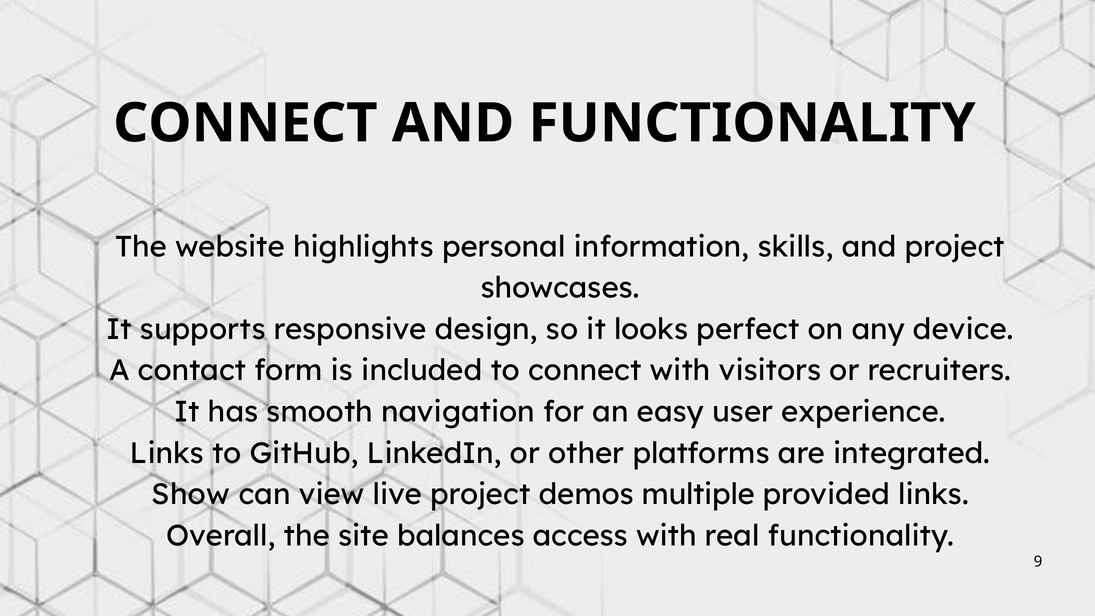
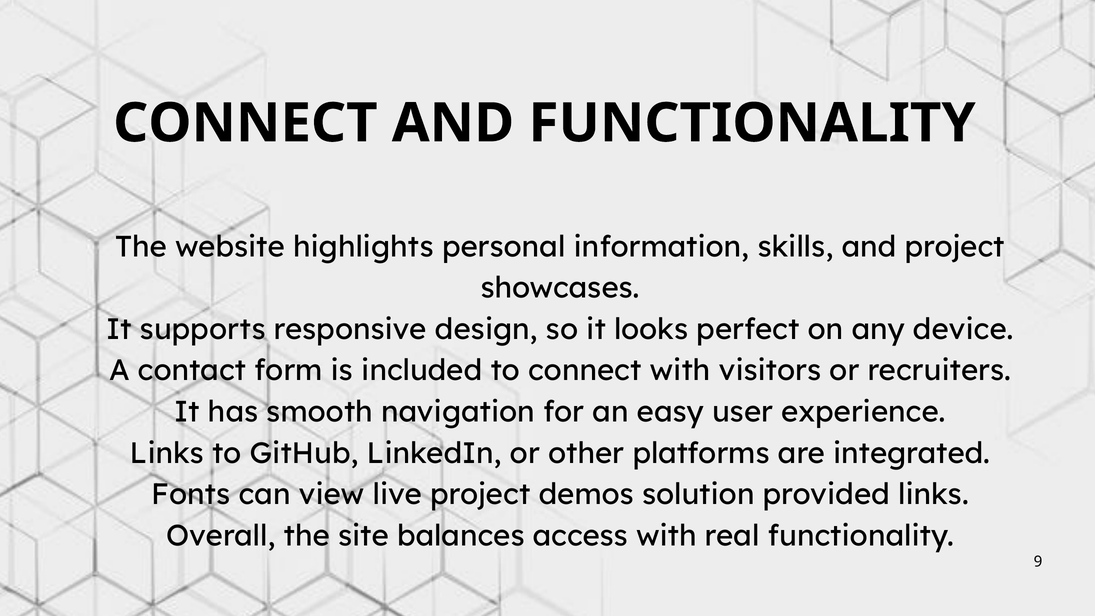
Show: Show -> Fonts
multiple: multiple -> solution
